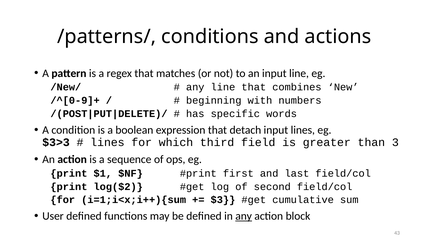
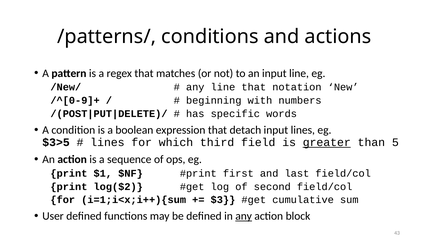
combines: combines -> notation
$3>3: $3>3 -> $3>5
greater underline: none -> present
3: 3 -> 5
